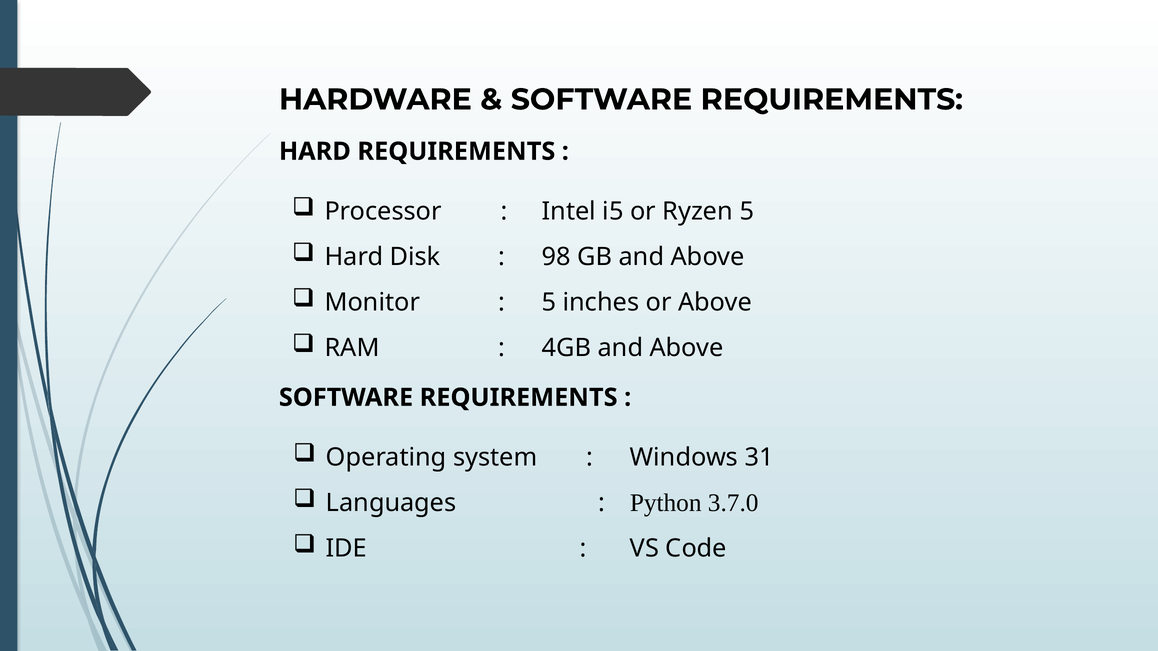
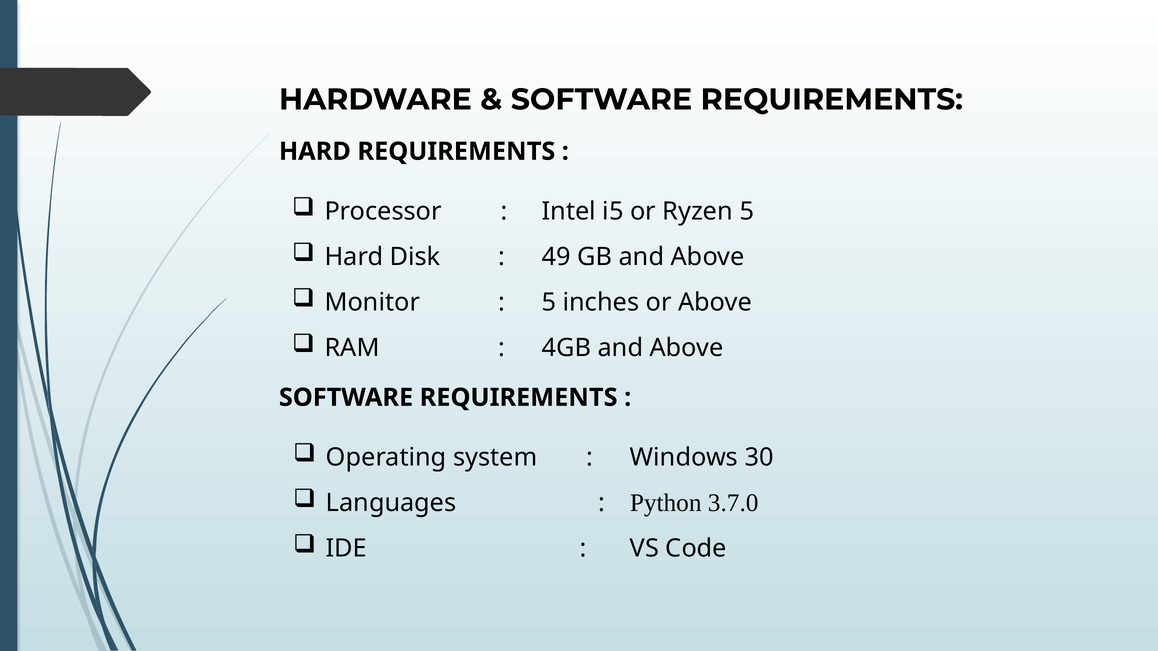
98: 98 -> 49
31: 31 -> 30
